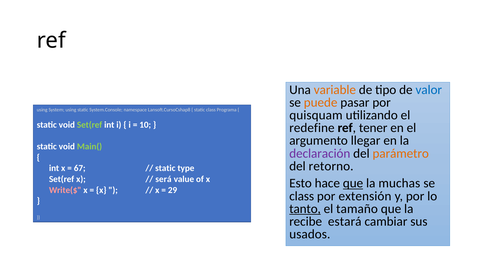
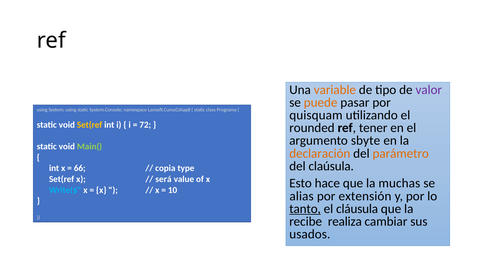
valor colour: blue -> purple
Set(ref at (90, 125) colour: light green -> yellow
10: 10 -> 72
redefine: redefine -> rounded
llegar: llegar -> sbyte
declaración colour: purple -> orange
retorno: retorno -> claúsula
67: 67 -> 66
static at (165, 168): static -> copia
que at (353, 183) underline: present -> none
Write($ colour: pink -> light blue
29: 29 -> 10
class at (302, 196): class -> alias
tamaño: tamaño -> cláusula
estará: estará -> realiza
